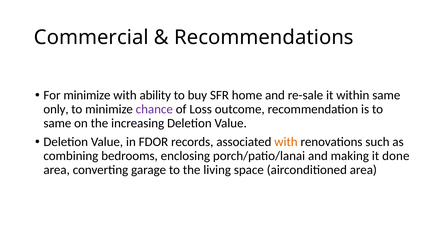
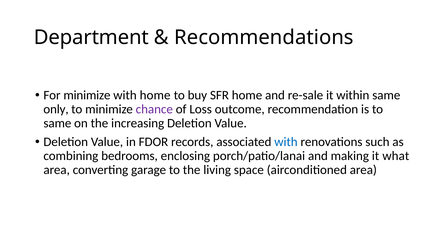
Commercial: Commercial -> Department
with ability: ability -> home
with at (286, 142) colour: orange -> blue
done: done -> what
